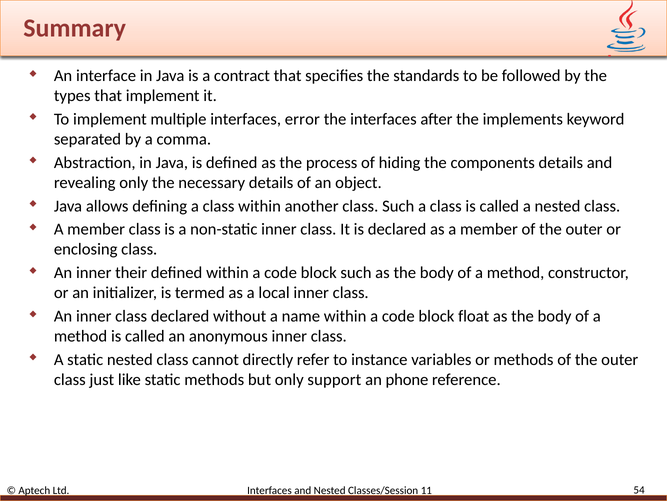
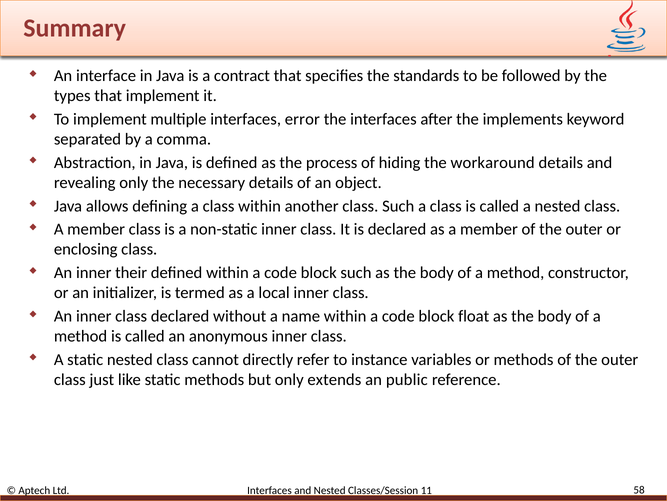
components: components -> workaround
support: support -> extends
phone: phone -> public
54: 54 -> 58
